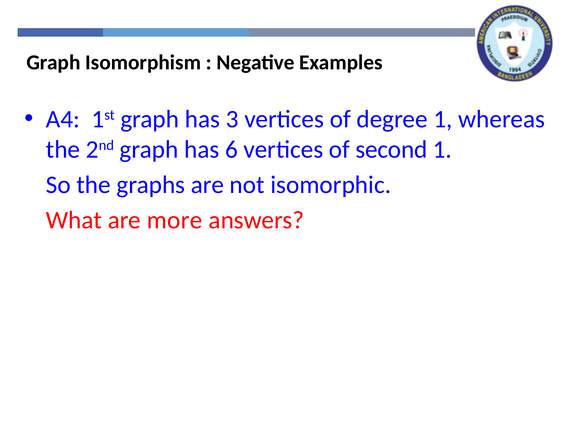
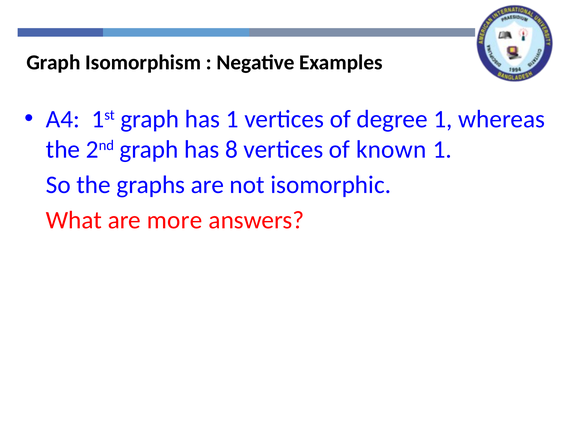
has 3: 3 -> 1
6: 6 -> 8
second: second -> known
